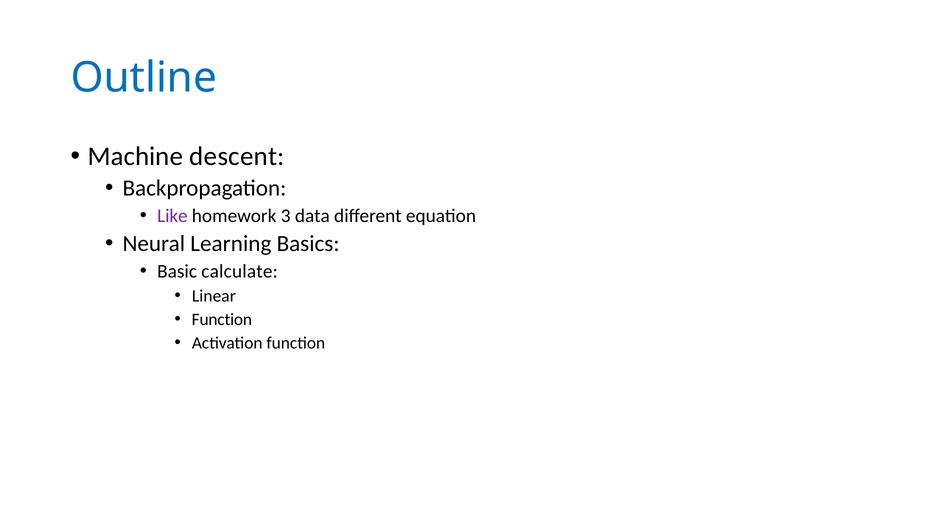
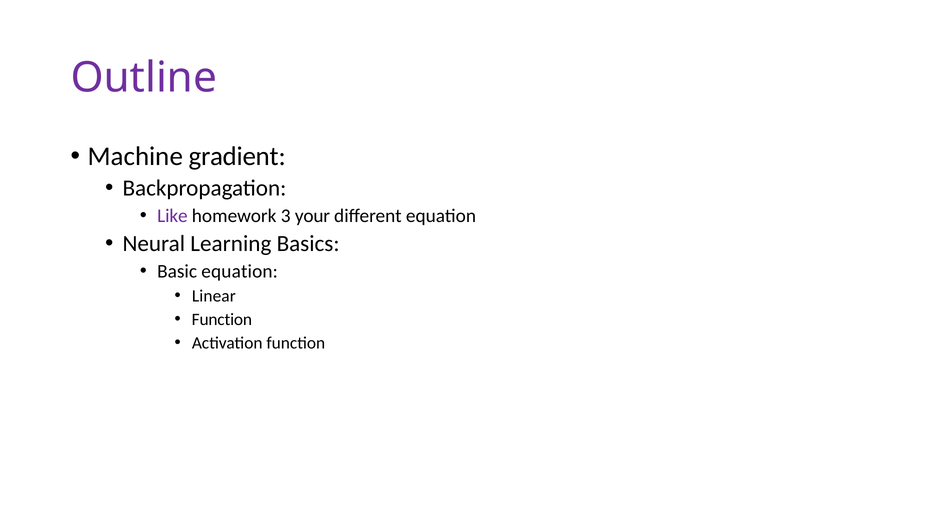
Outline colour: blue -> purple
descent: descent -> gradient
data: data -> your
Basic calculate: calculate -> equation
